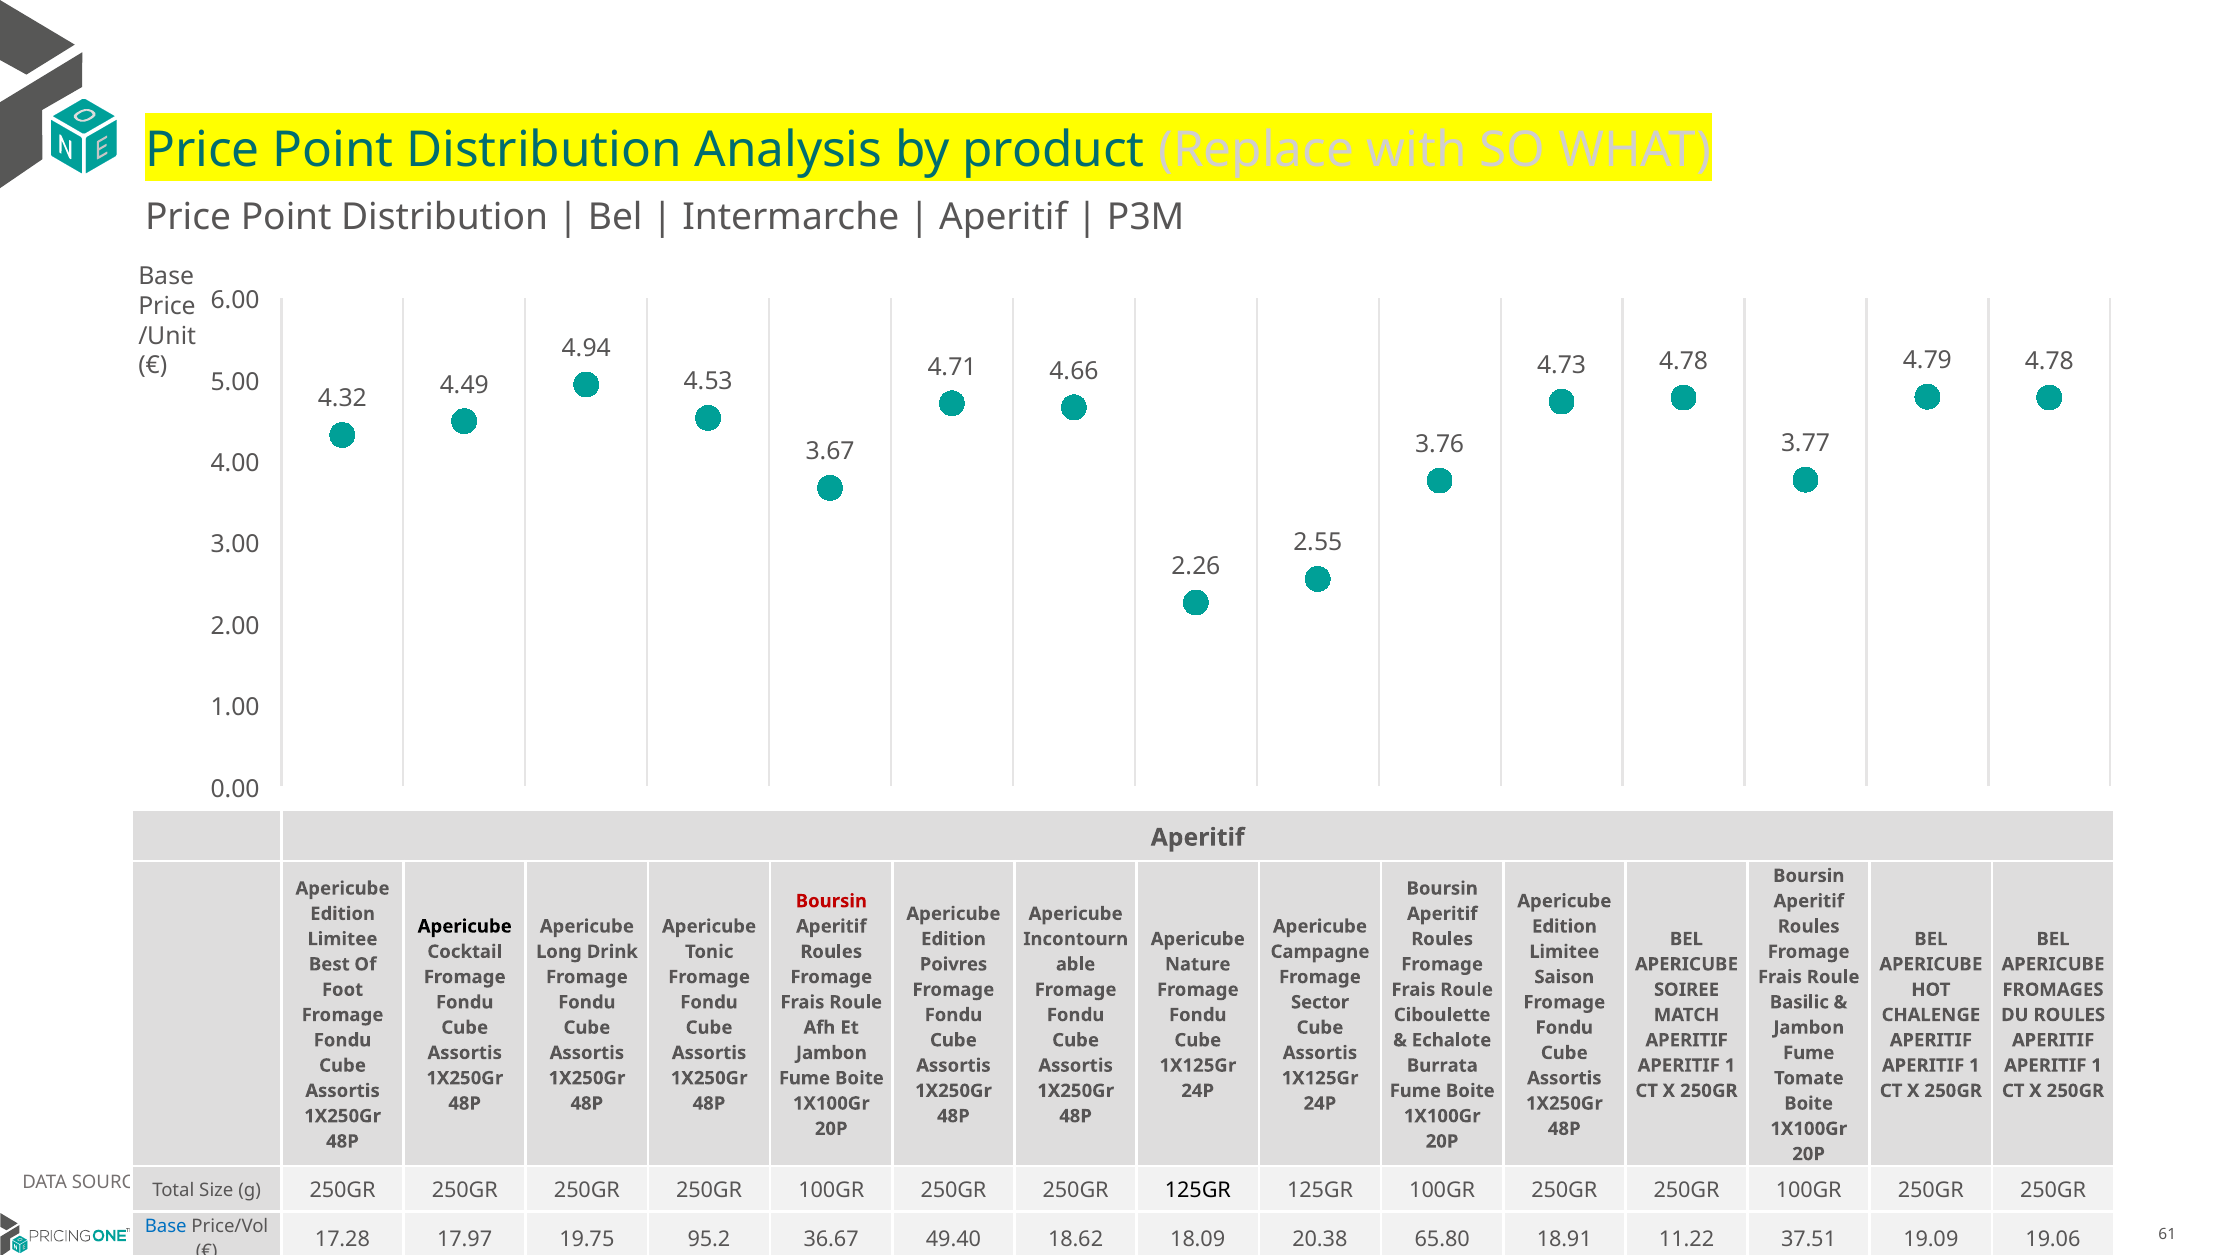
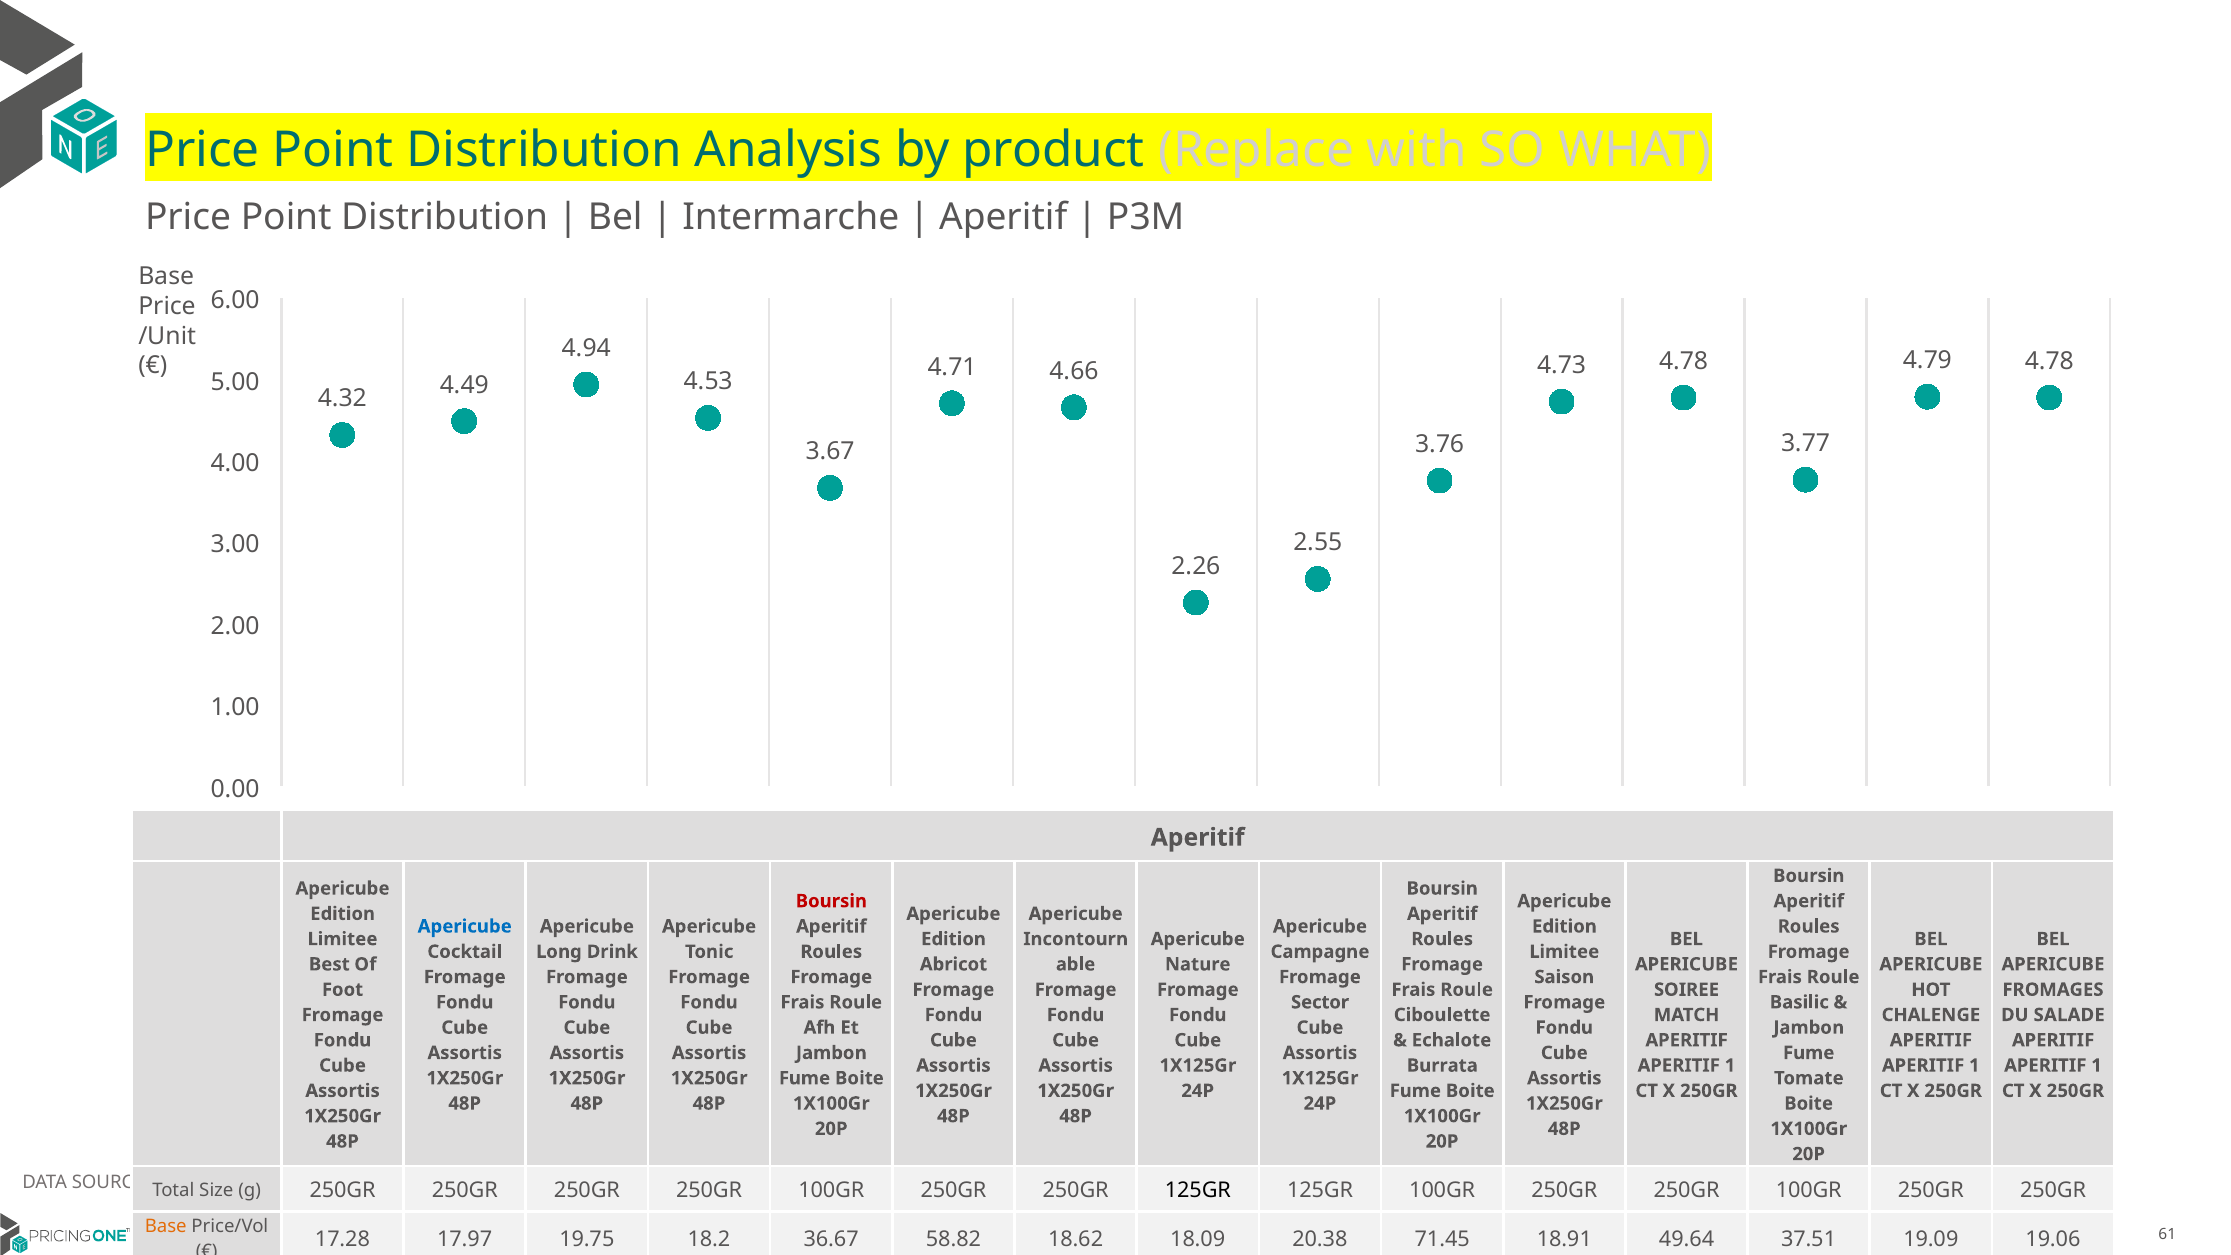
Apericube at (465, 926) colour: black -> blue
Poivres: Poivres -> Abricot
DU ROULES: ROULES -> SALADE
Base at (166, 1226) colour: blue -> orange
95.2: 95.2 -> 18.2
49.40: 49.40 -> 58.82
65.80: 65.80 -> 71.45
11.22: 11.22 -> 49.64
